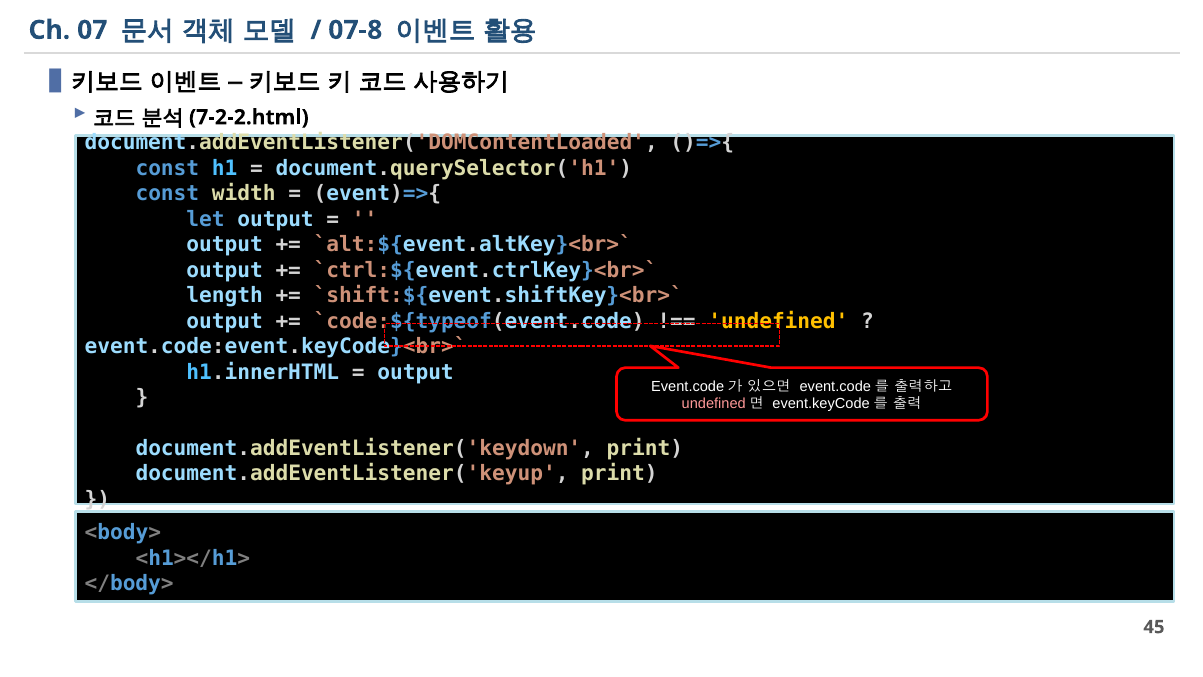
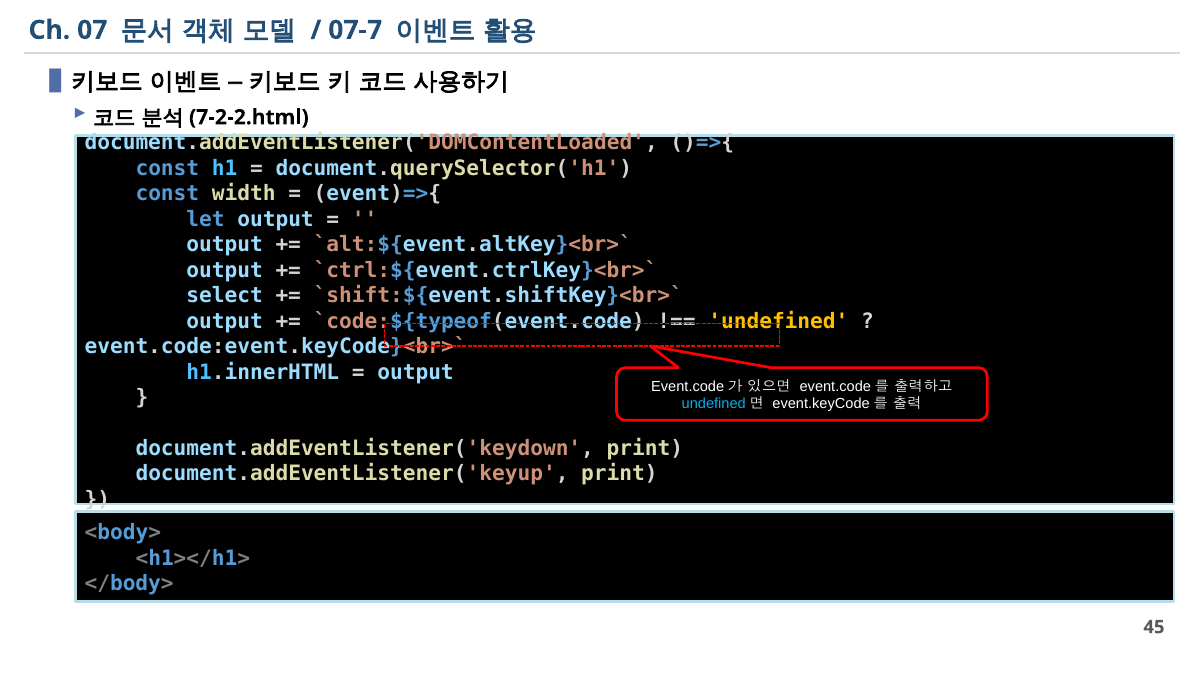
07-8: 07-8 -> 07-7
length: length -> select
undefined at (714, 403) colour: pink -> light blue
